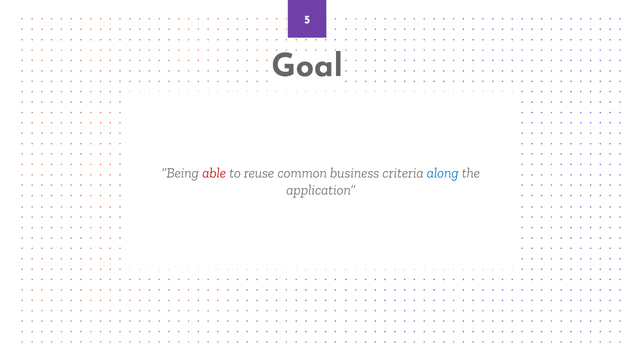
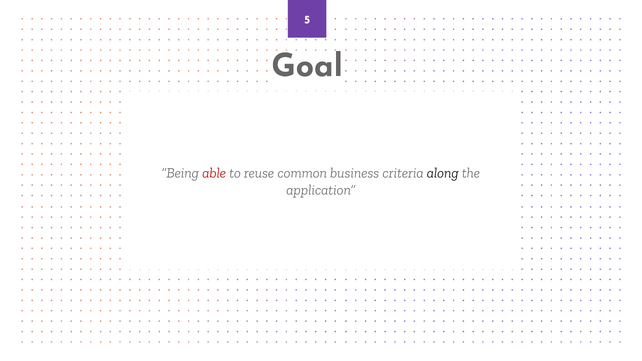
along colour: blue -> black
